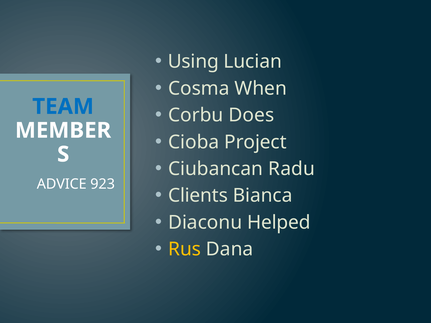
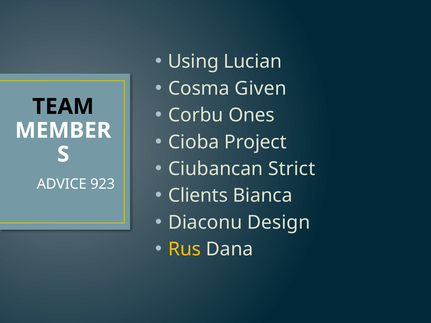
When: When -> Given
TEAM colour: blue -> black
Does: Does -> Ones
Radu: Radu -> Strict
Helped: Helped -> Design
